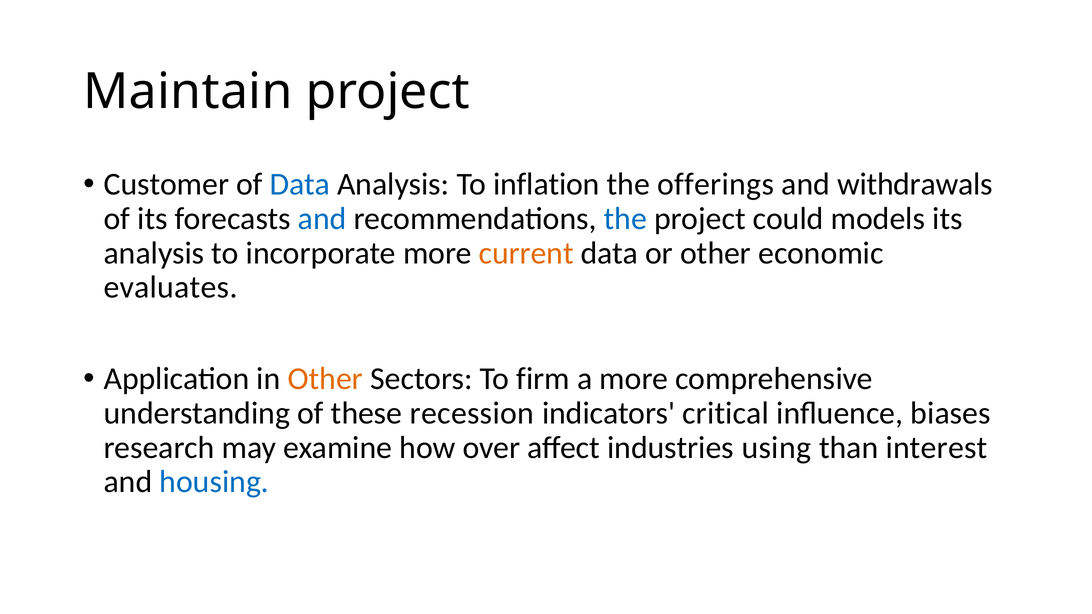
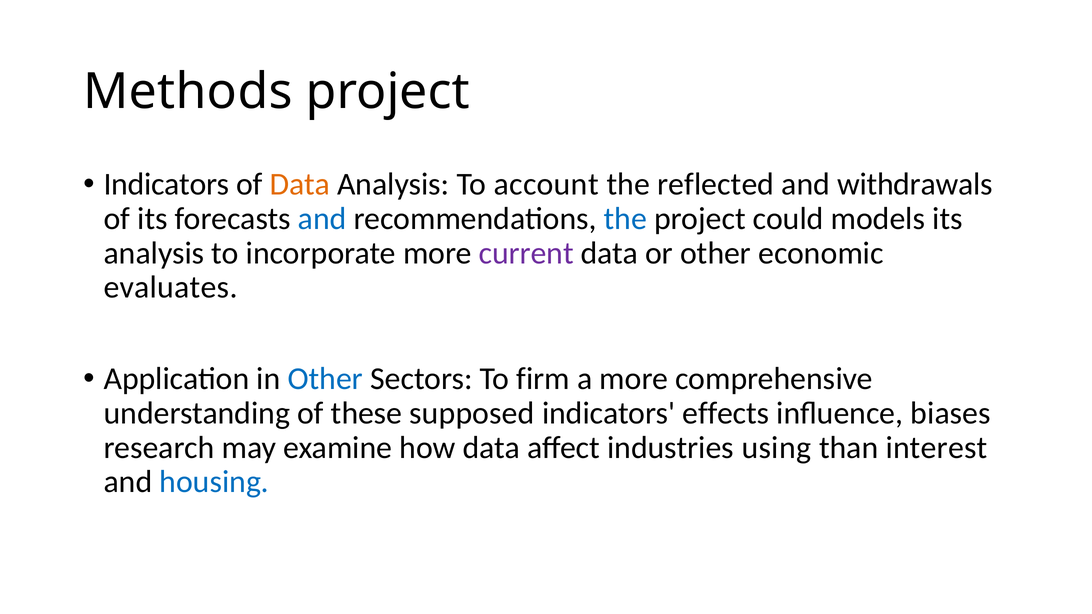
Maintain: Maintain -> Methods
Customer at (166, 185): Customer -> Indicators
Data at (300, 185) colour: blue -> orange
inflation: inflation -> account
offerings: offerings -> reflected
current colour: orange -> purple
Other at (325, 379) colour: orange -> blue
recession: recession -> supposed
critical: critical -> effects
how over: over -> data
